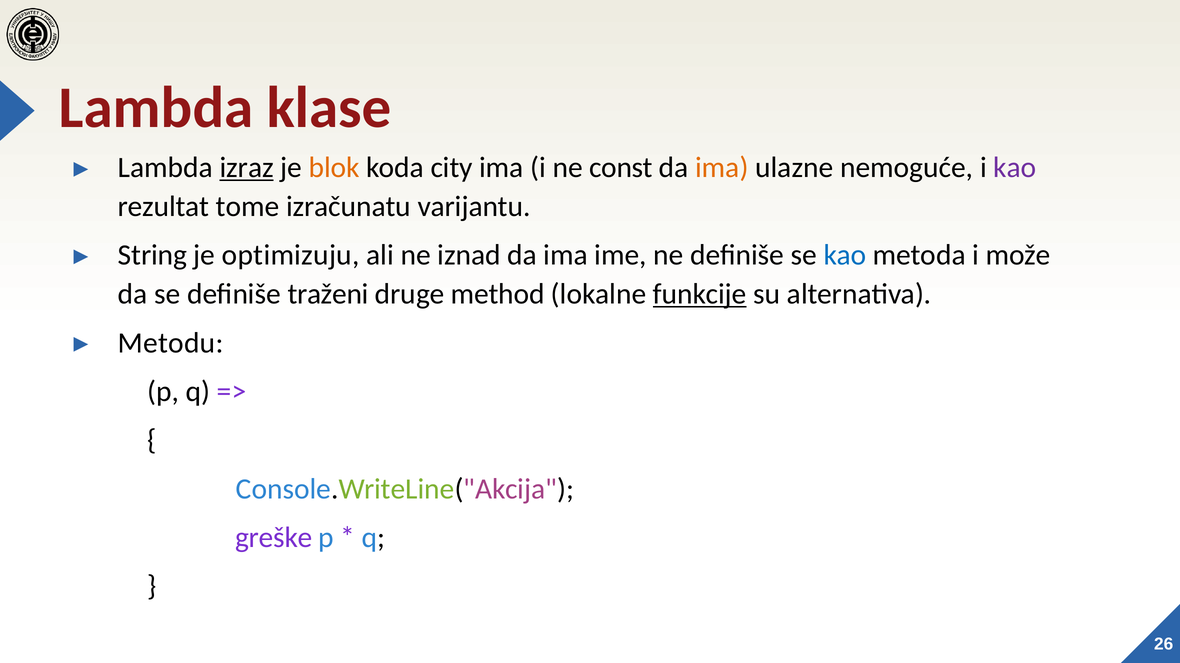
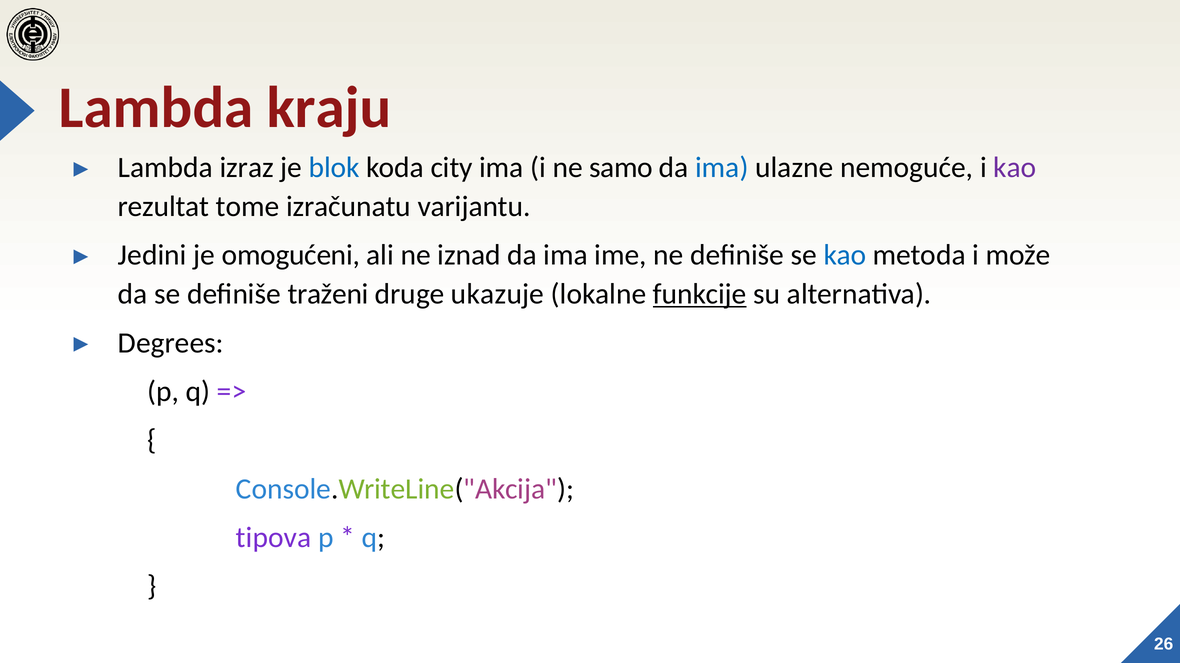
klase: klase -> kraju
izraz underline: present -> none
blok colour: orange -> blue
const: const -> samo
ima at (722, 168) colour: orange -> blue
String: String -> Jedini
optimizuju: optimizuju -> omogućeni
method: method -> ukazuje
Metodu: Metodu -> Degrees
greške: greške -> tipova
